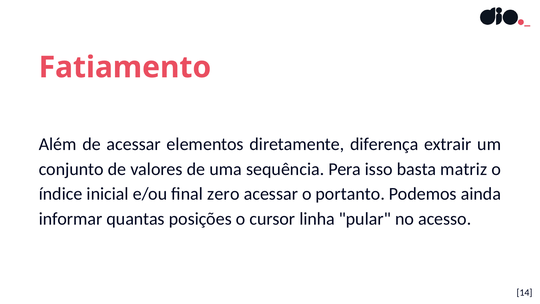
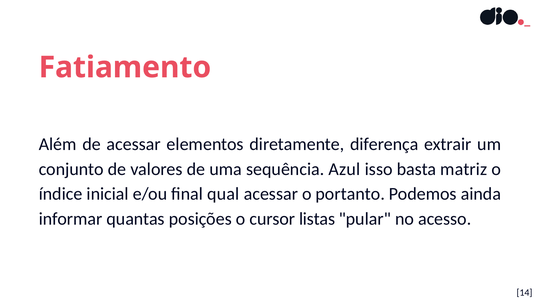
Pera: Pera -> Azul
zero: zero -> qual
linha: linha -> listas
